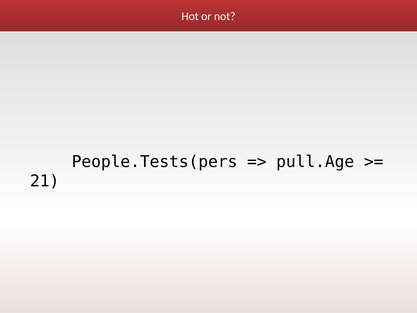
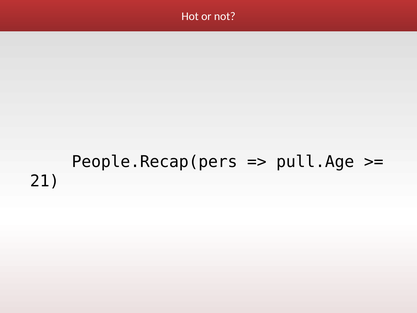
People.Tests(pers: People.Tests(pers -> People.Recap(pers
